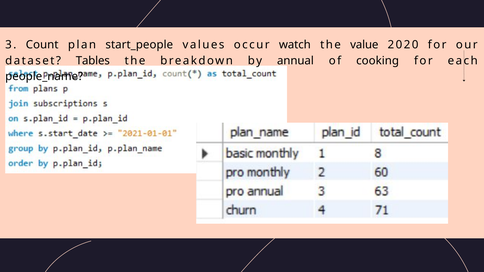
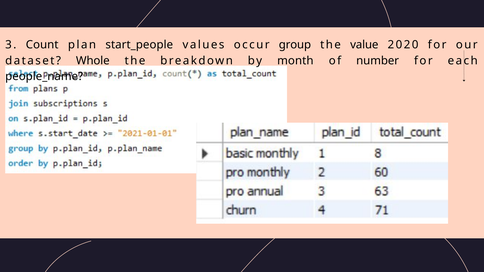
watch: watch -> group
Tables: Tables -> Whole
annual: annual -> month
cooking: cooking -> number
